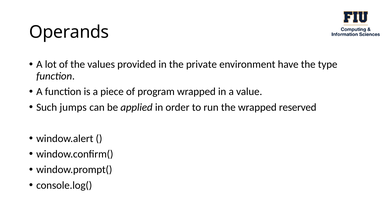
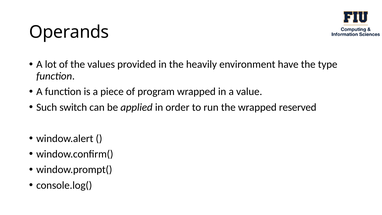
private: private -> heavily
jumps: jumps -> switch
